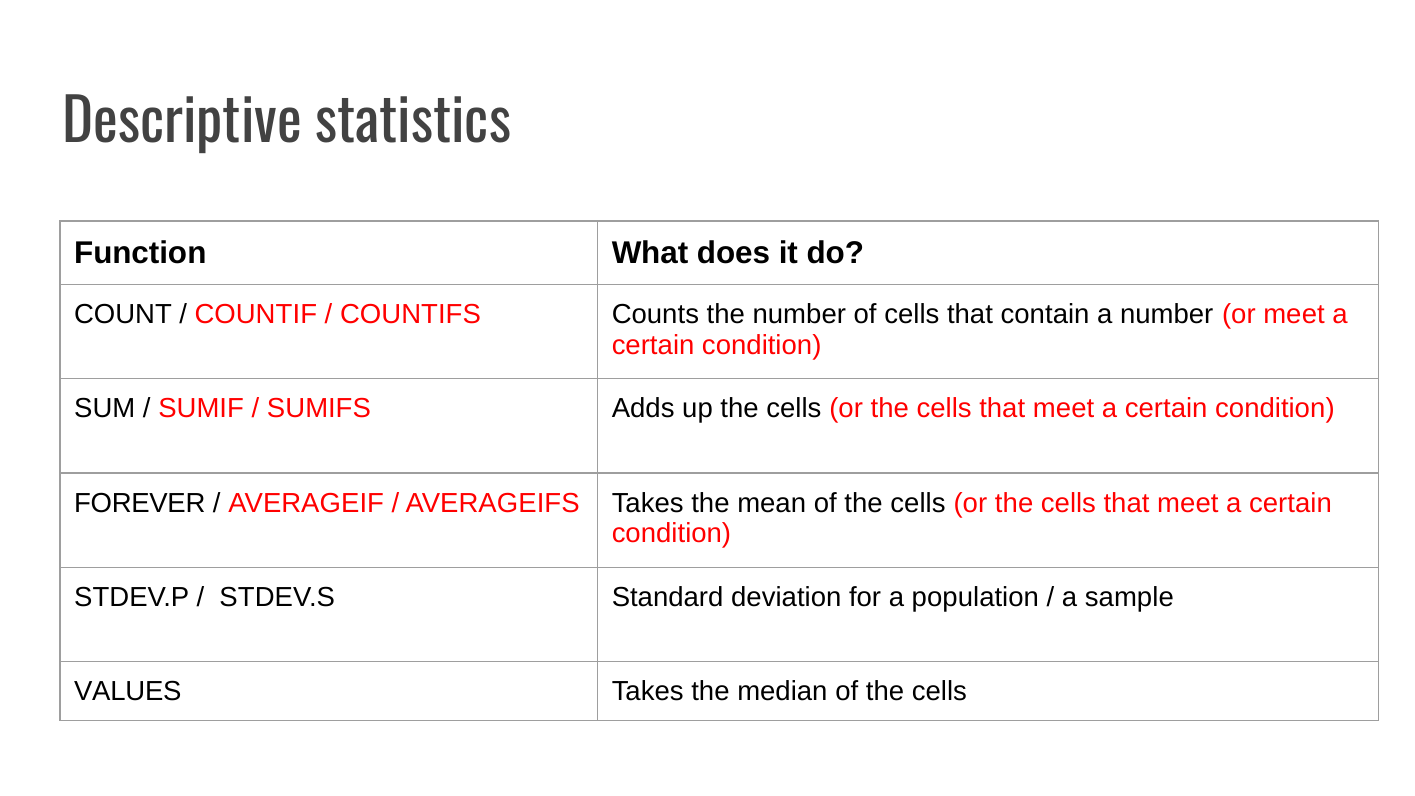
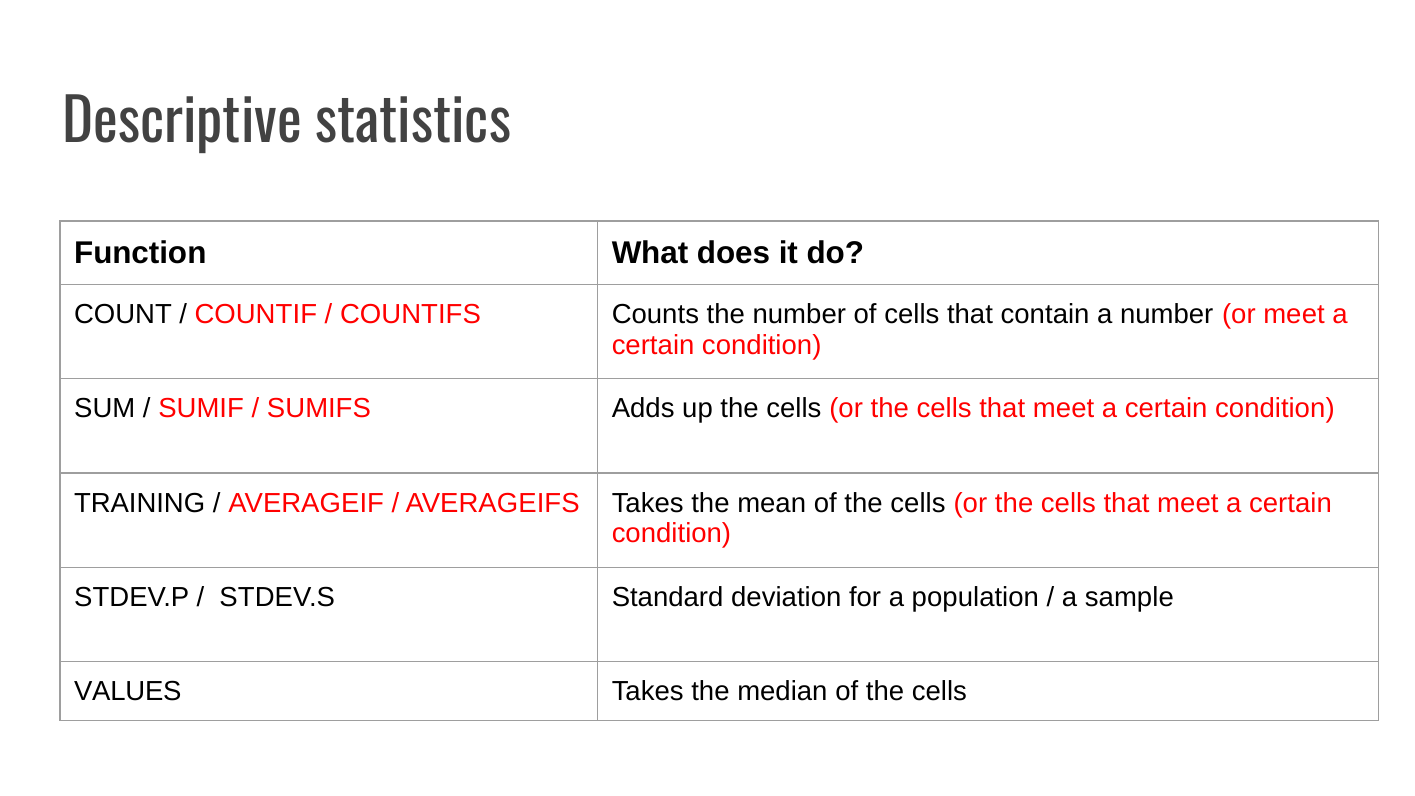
FOREVER: FOREVER -> TRAINING
